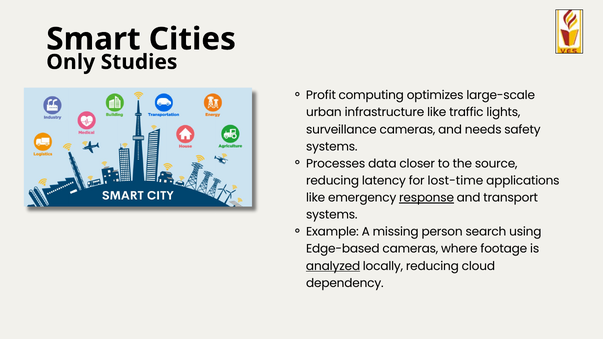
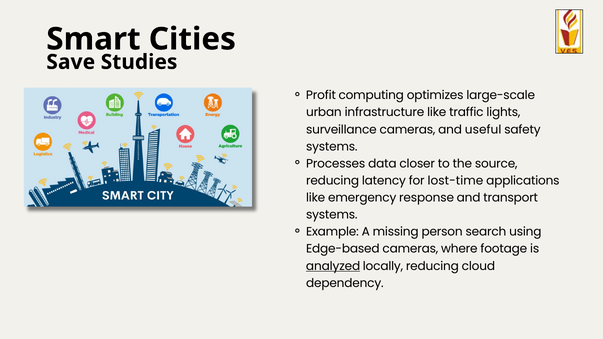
Only: Only -> Save
needs: needs -> useful
response underline: present -> none
